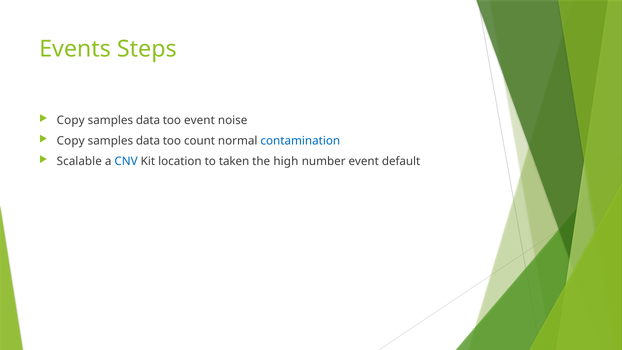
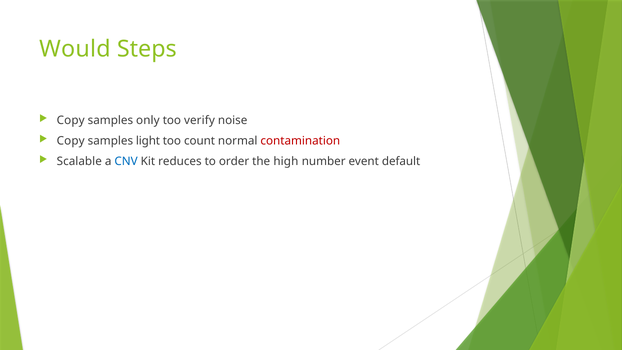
Events: Events -> Would
data at (148, 120): data -> only
too event: event -> verify
data at (148, 141): data -> light
contamination colour: blue -> red
location: location -> reduces
taken: taken -> order
